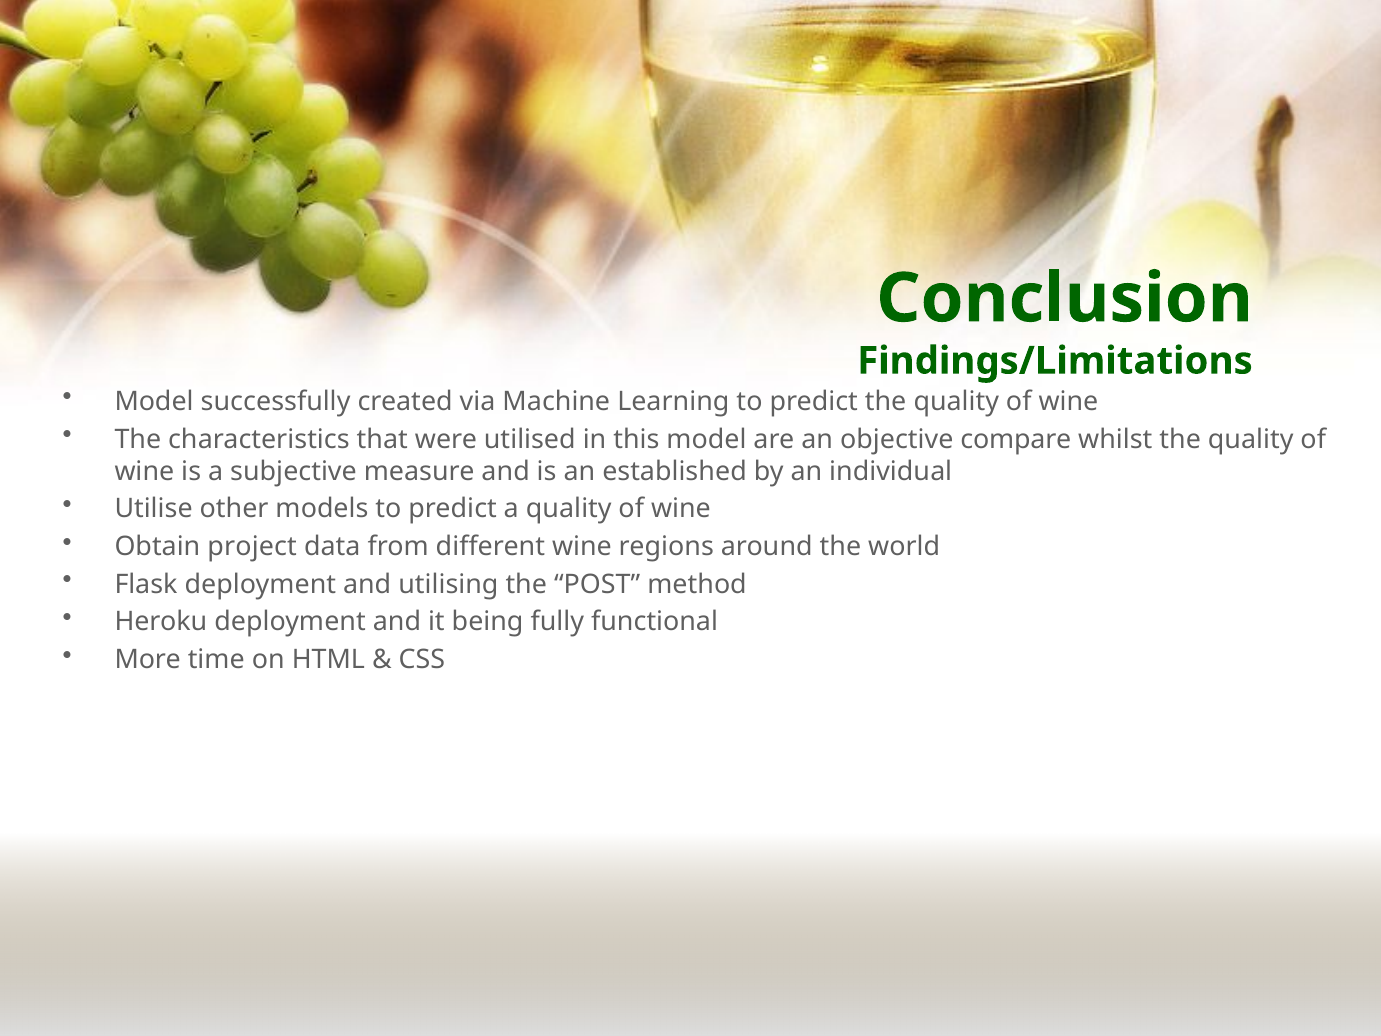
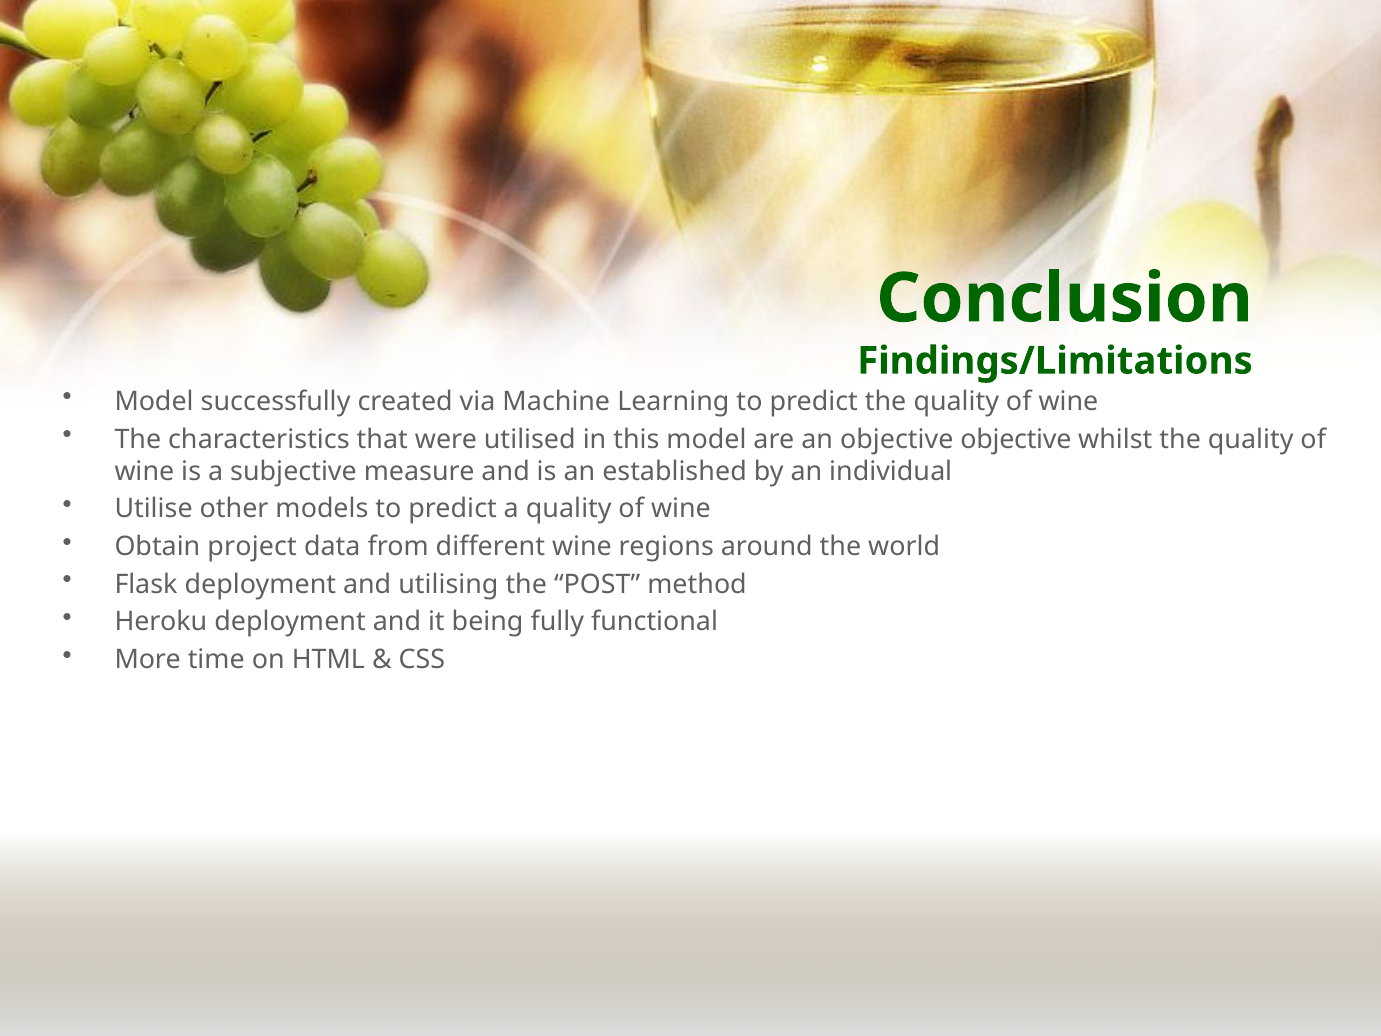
objective compare: compare -> objective
